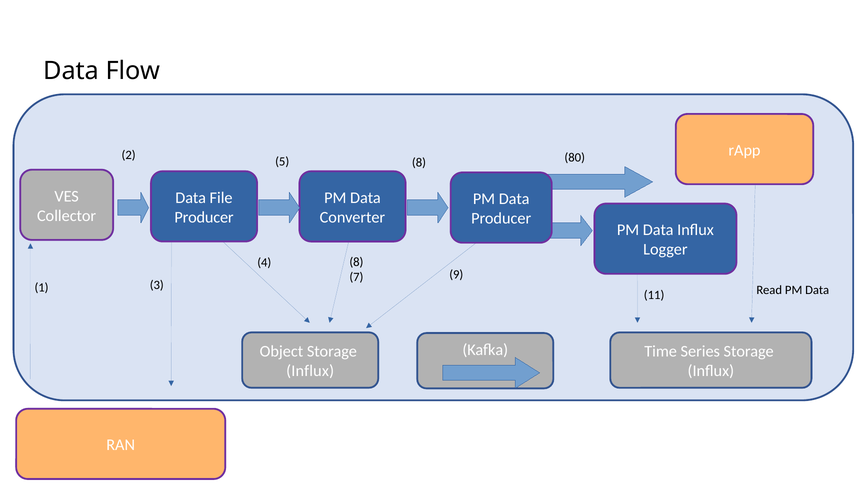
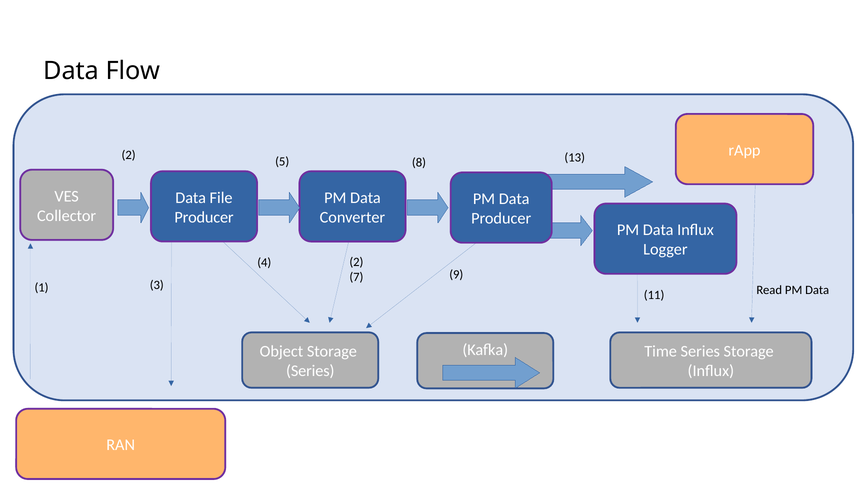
80: 80 -> 13
4 8: 8 -> 2
Influx at (310, 371): Influx -> Series
